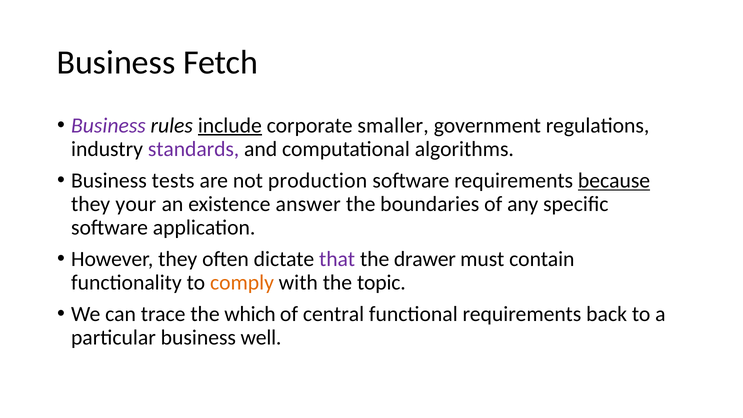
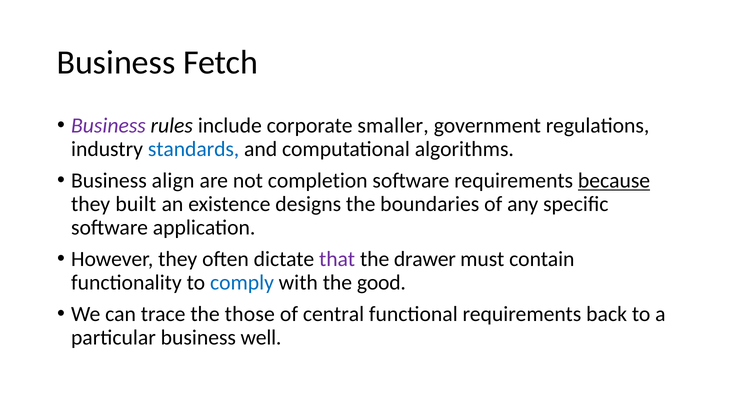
include underline: present -> none
standards colour: purple -> blue
tests: tests -> align
production: production -> completion
your: your -> built
answer: answer -> designs
comply colour: orange -> blue
topic: topic -> good
which: which -> those
